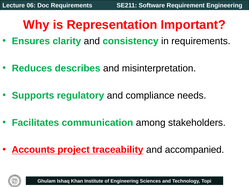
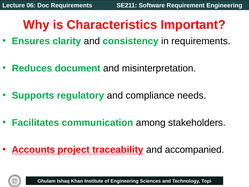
Representation: Representation -> Characteristics
describes: describes -> document
